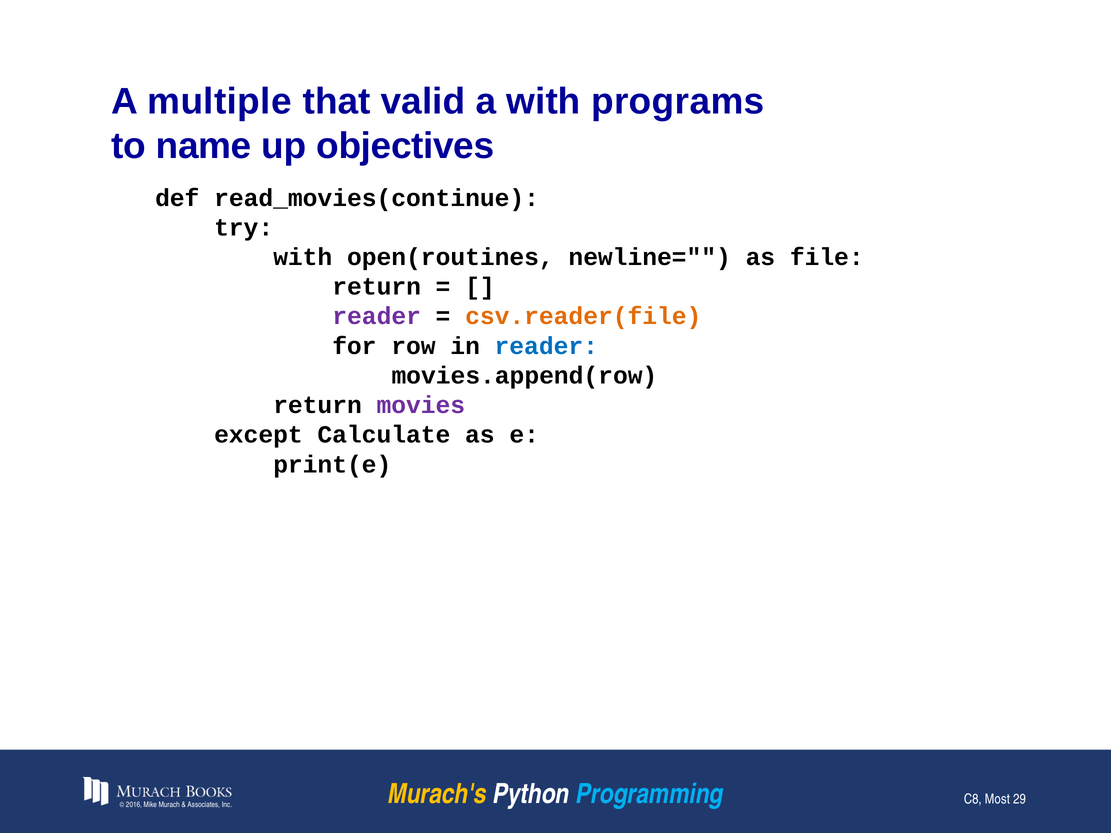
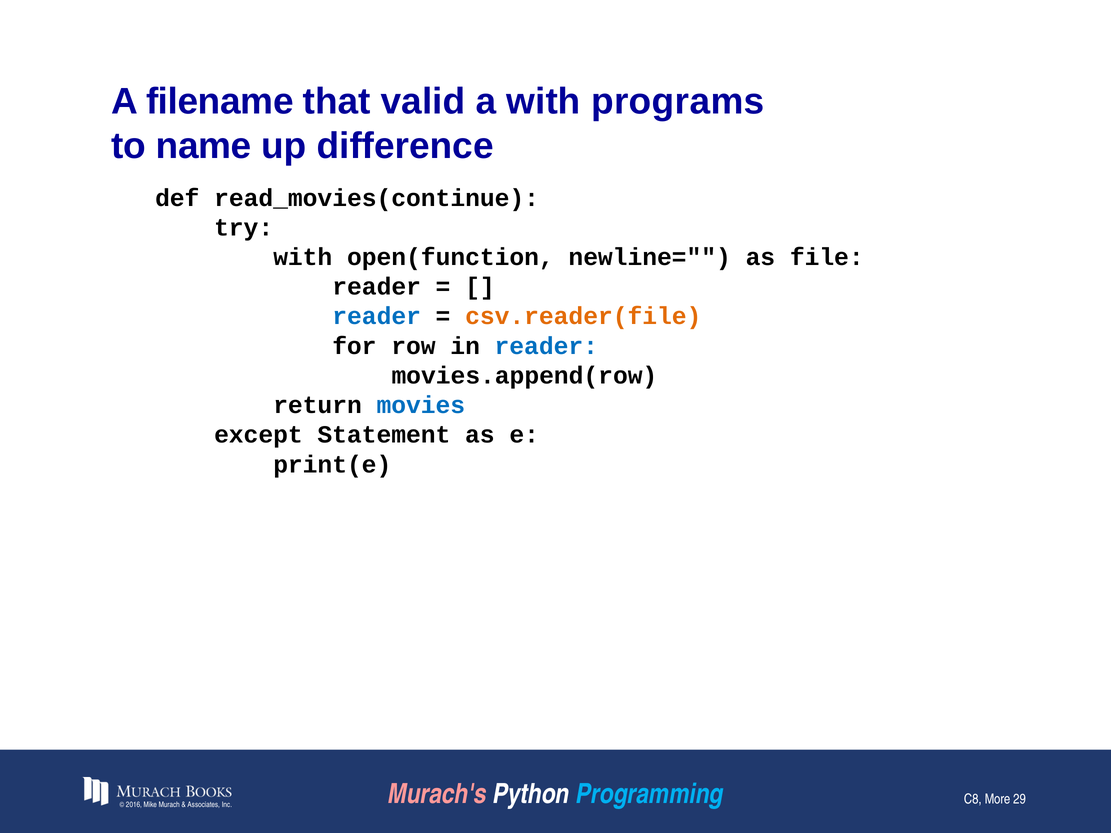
multiple: multiple -> filename
objectives: objectives -> difference
open(routines: open(routines -> open(function
return at (377, 287): return -> reader
reader at (377, 316) colour: purple -> blue
movies colour: purple -> blue
Calculate: Calculate -> Statement
Murach's colour: yellow -> pink
Most: Most -> More
